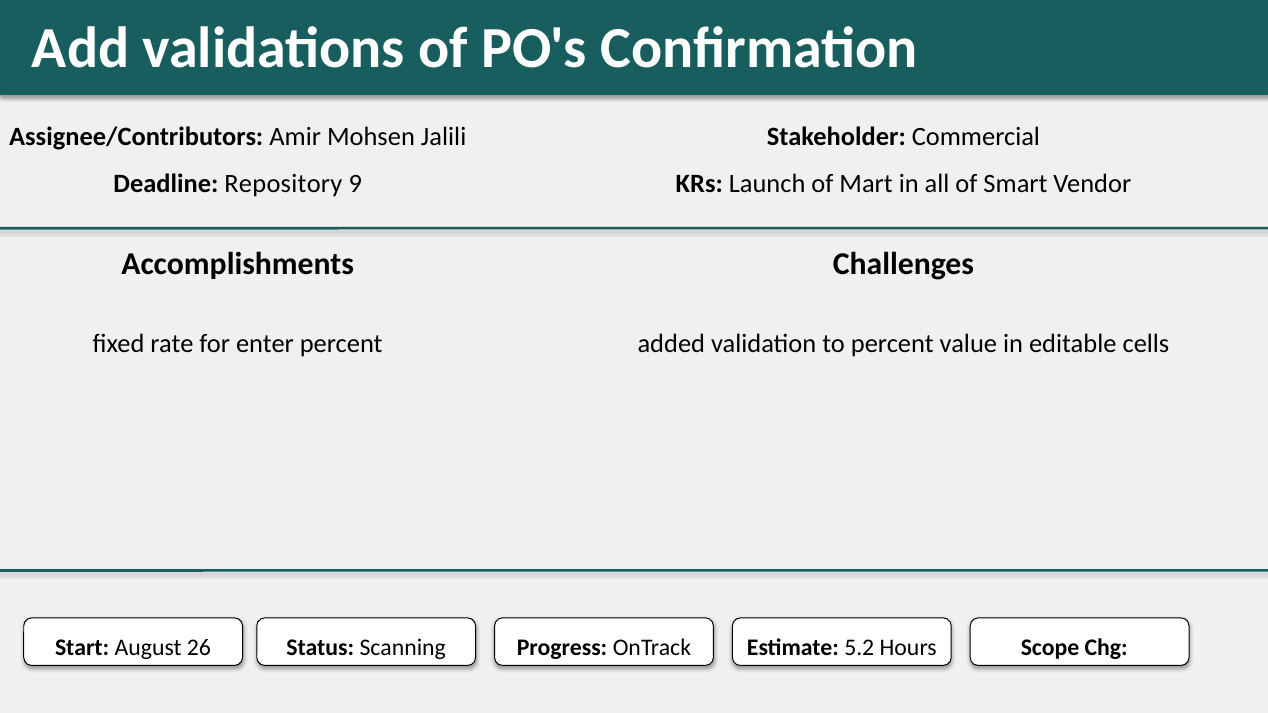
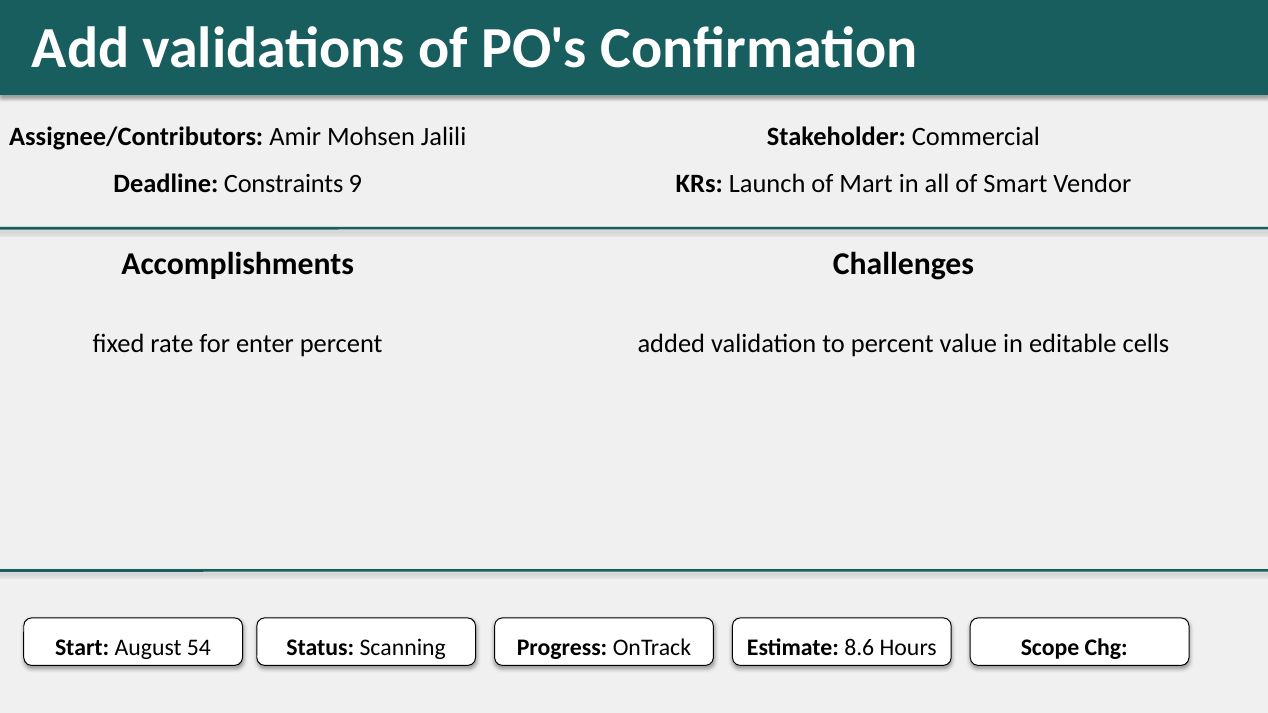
Repository: Repository -> Constraints
26: 26 -> 54
5.2: 5.2 -> 8.6
